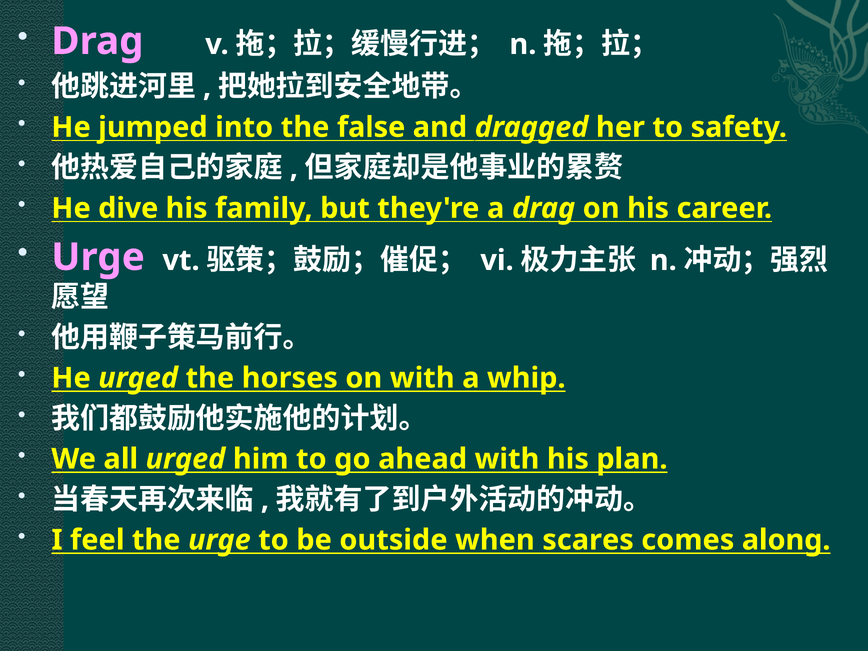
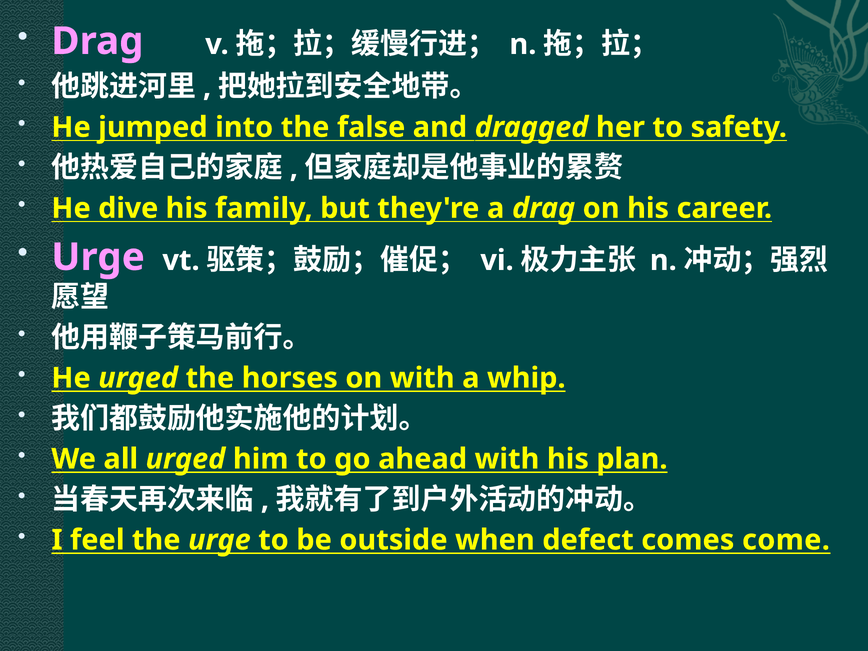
scares: scares -> defect
along: along -> come
